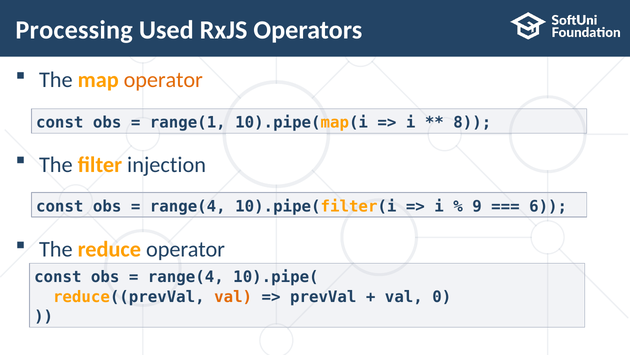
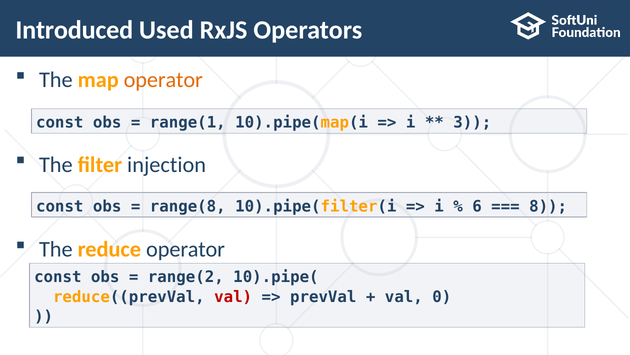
Processing: Processing -> Introduced
8: 8 -> 3
range(4 at (188, 206): range(4 -> range(8
9: 9 -> 6
6: 6 -> 8
range(4 at (186, 277): range(4 -> range(2
val at (233, 296) colour: orange -> red
